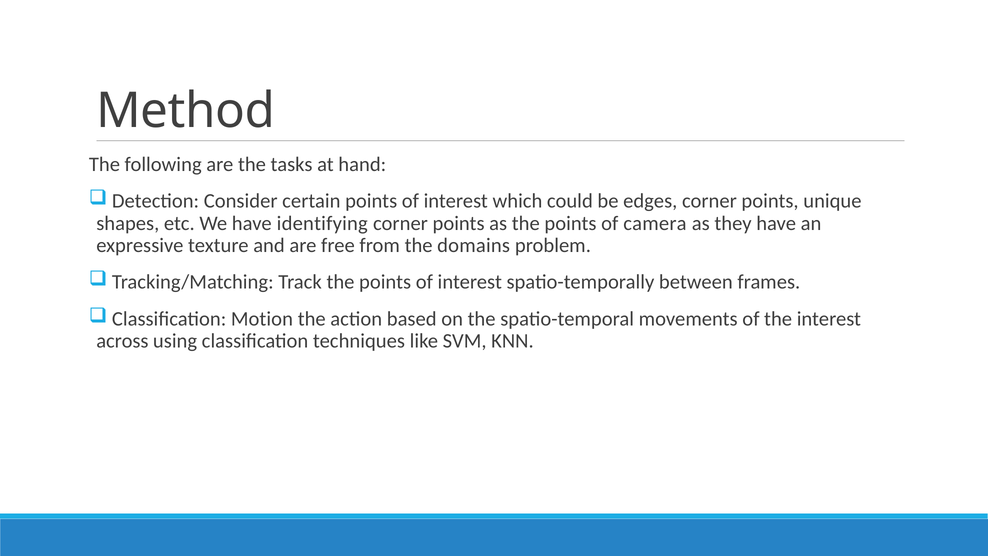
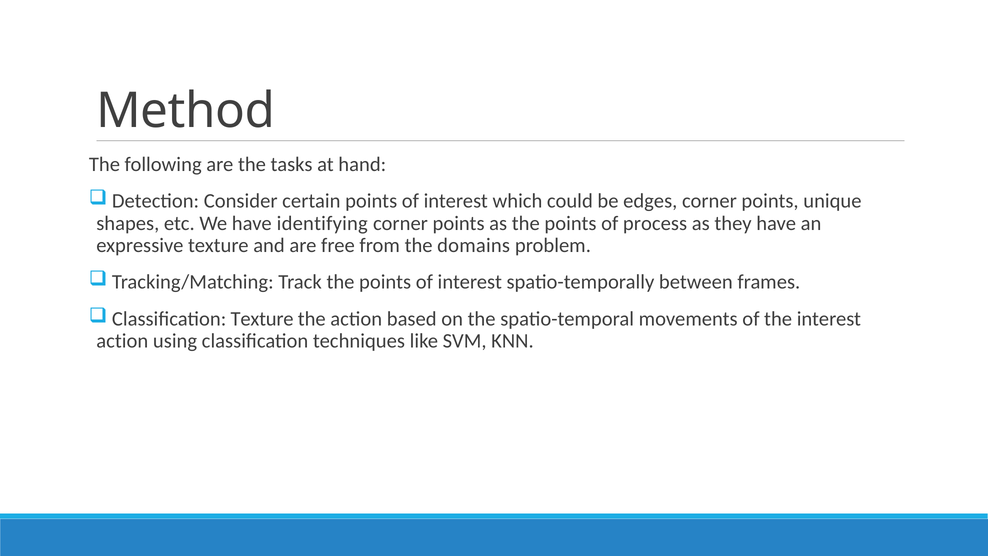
camera: camera -> process
Classification Motion: Motion -> Texture
across at (122, 341): across -> action
